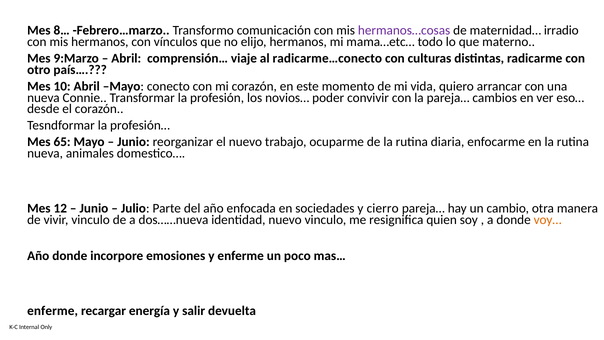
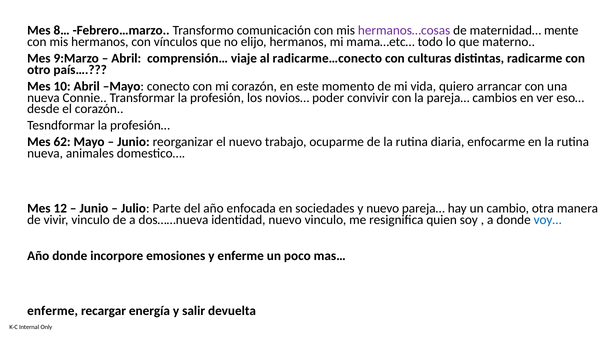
irradio: irradio -> mente
65: 65 -> 62
y cierro: cierro -> nuevo
voy… colour: orange -> blue
